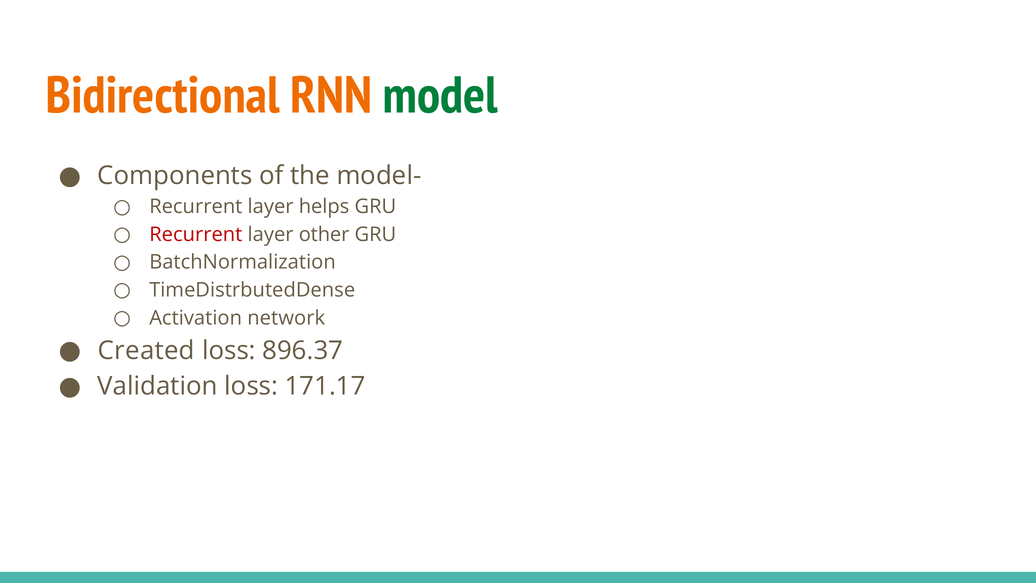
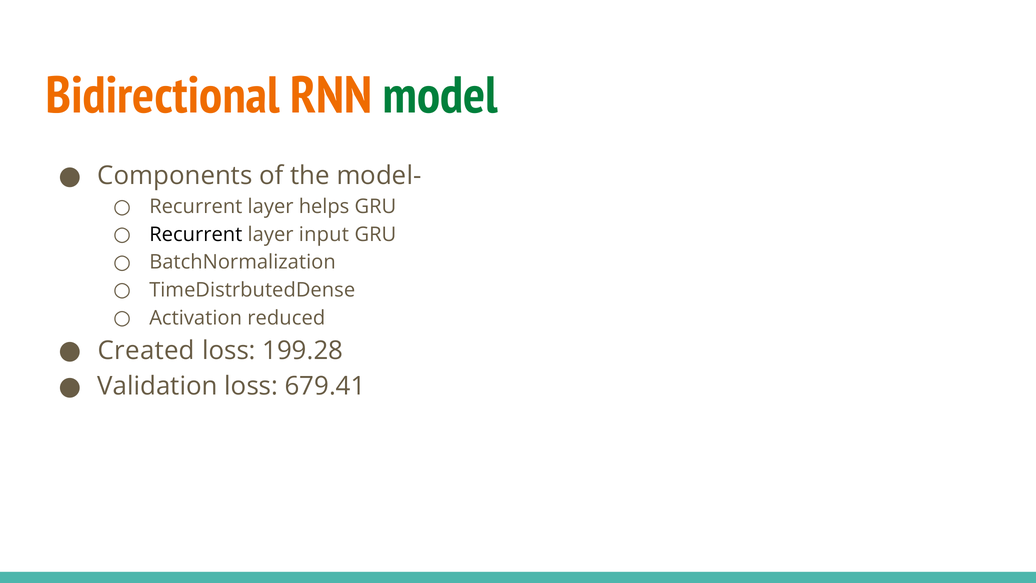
Recurrent at (196, 234) colour: red -> black
other: other -> input
network: network -> reduced
896.37: 896.37 -> 199.28
171.17: 171.17 -> 679.41
